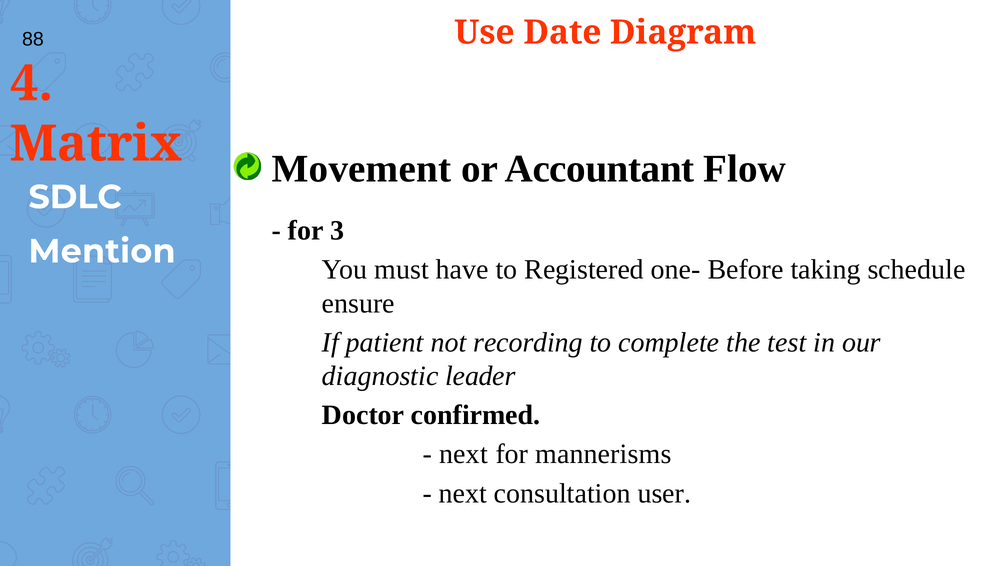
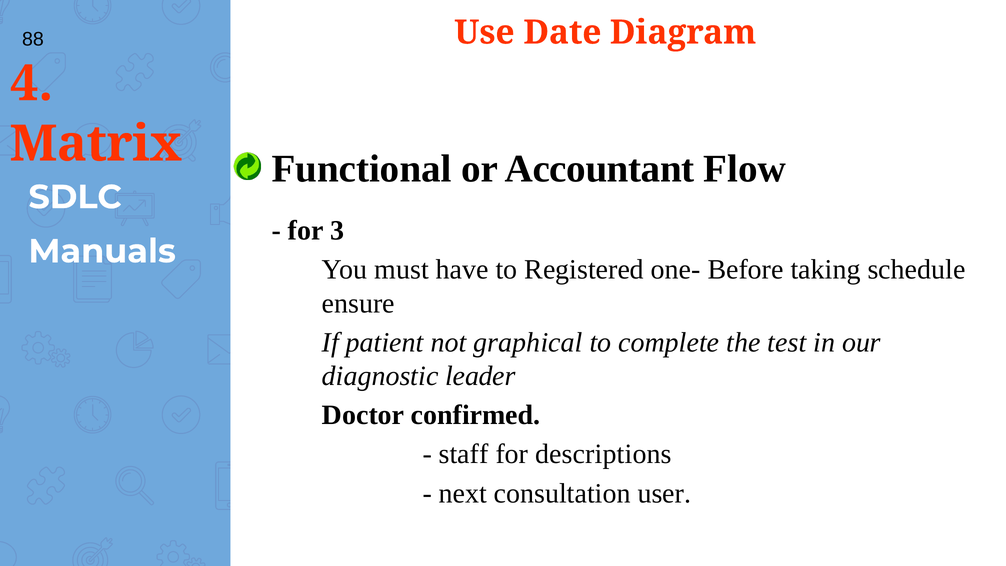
Movement: Movement -> Functional
Mention: Mention -> Manuals
recording: recording -> graphical
next at (463, 454): next -> staff
mannerisms: mannerisms -> descriptions
